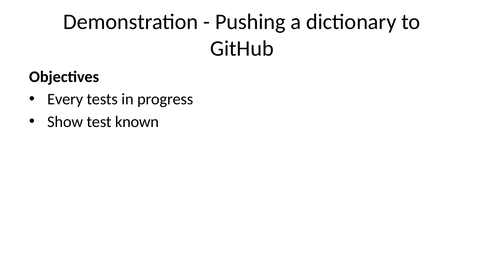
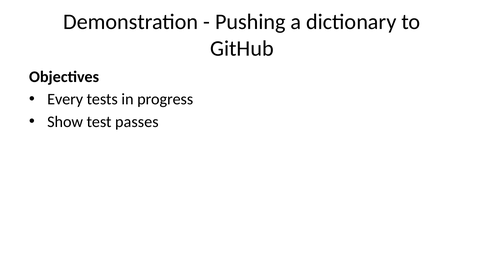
known: known -> passes
